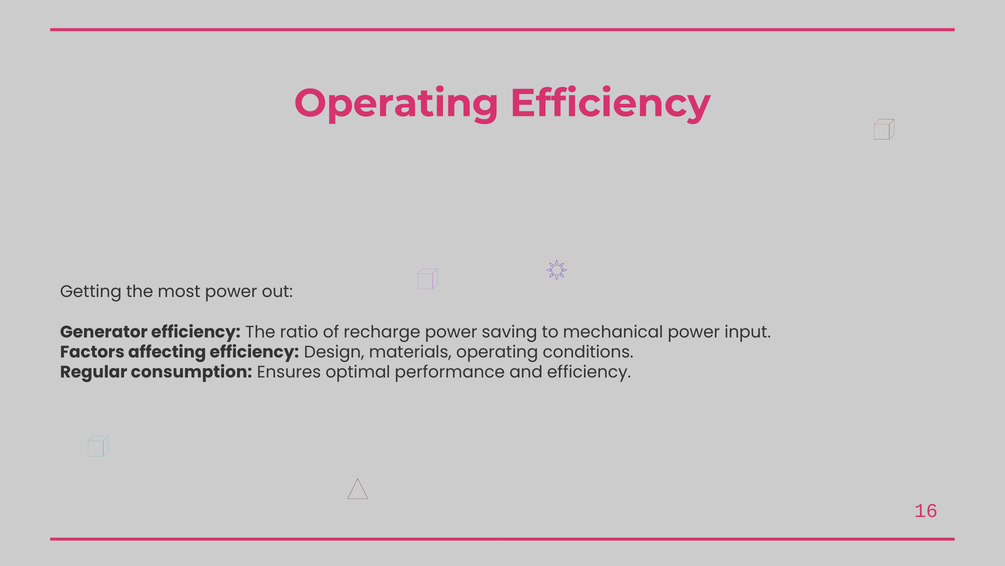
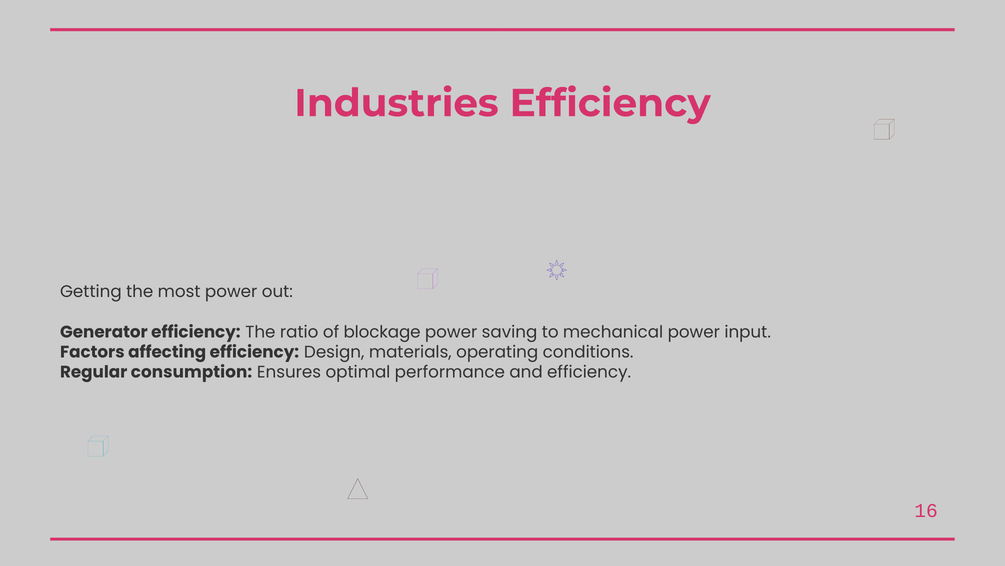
Operating at (397, 103): Operating -> Industries
recharge: recharge -> blockage
